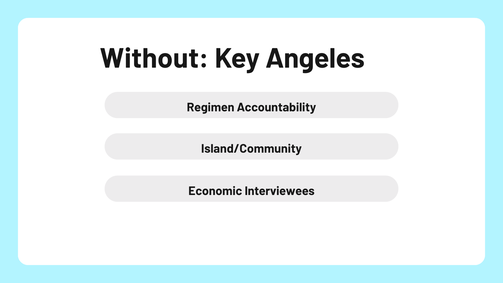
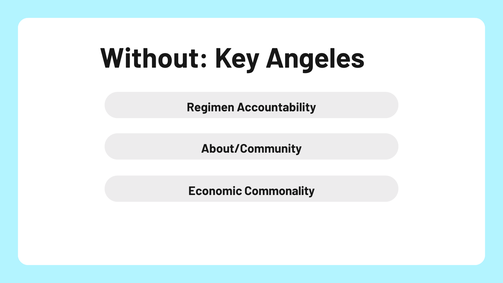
Island/Community: Island/Community -> About/Community
Interviewees: Interviewees -> Commonality
